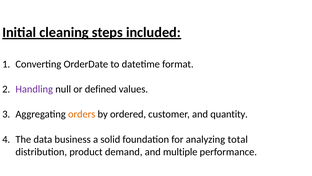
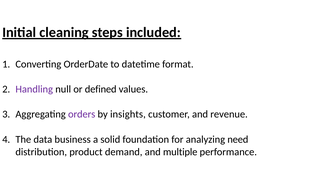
orders colour: orange -> purple
ordered: ordered -> insights
quantity: quantity -> revenue
total: total -> need
